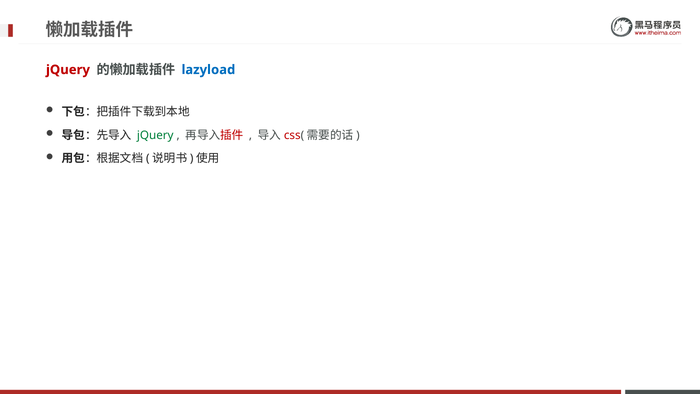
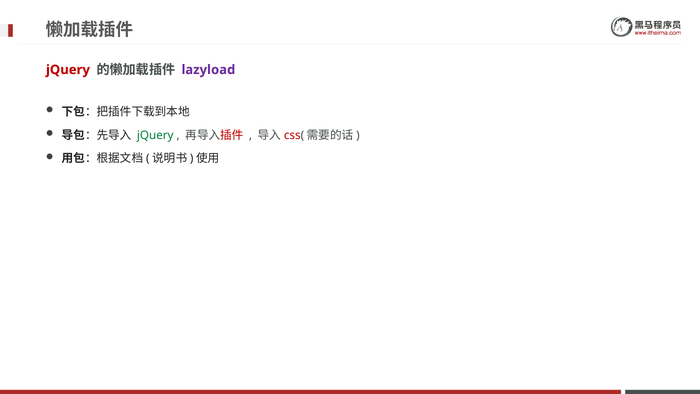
lazyload colour: blue -> purple
